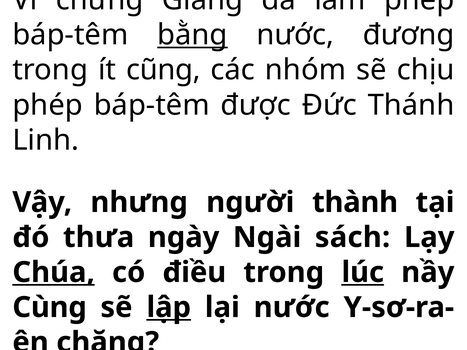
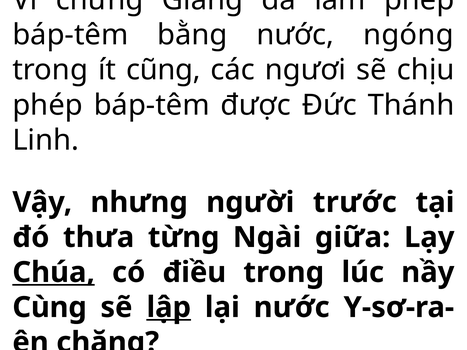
bằng underline: present -> none
đương: đương -> ngóng
nhóm: nhóm -> ngươi
thành: thành -> trước
ngày: ngày -> từng
sách: sách -> giữa
lúc underline: present -> none
